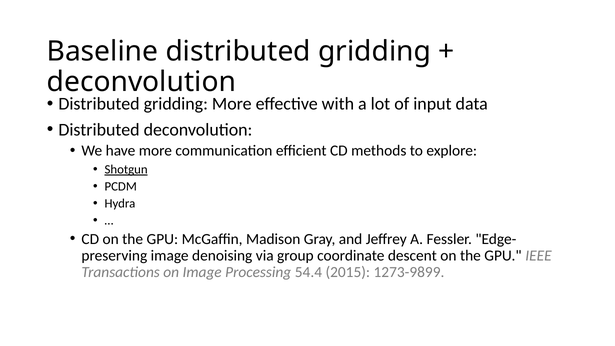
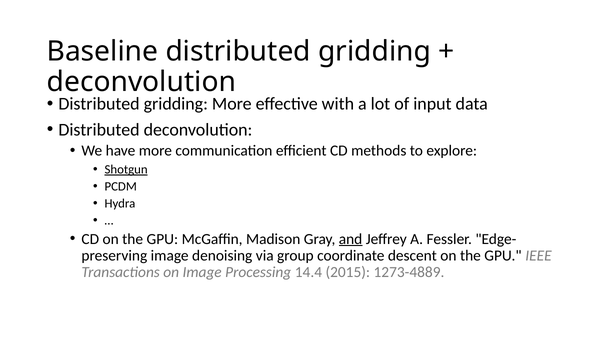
and underline: none -> present
54.4: 54.4 -> 14.4
1273-9899: 1273-9899 -> 1273-4889
